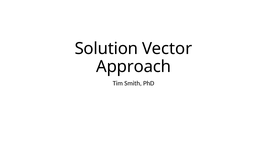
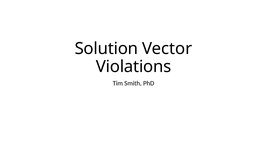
Approach: Approach -> Violations
